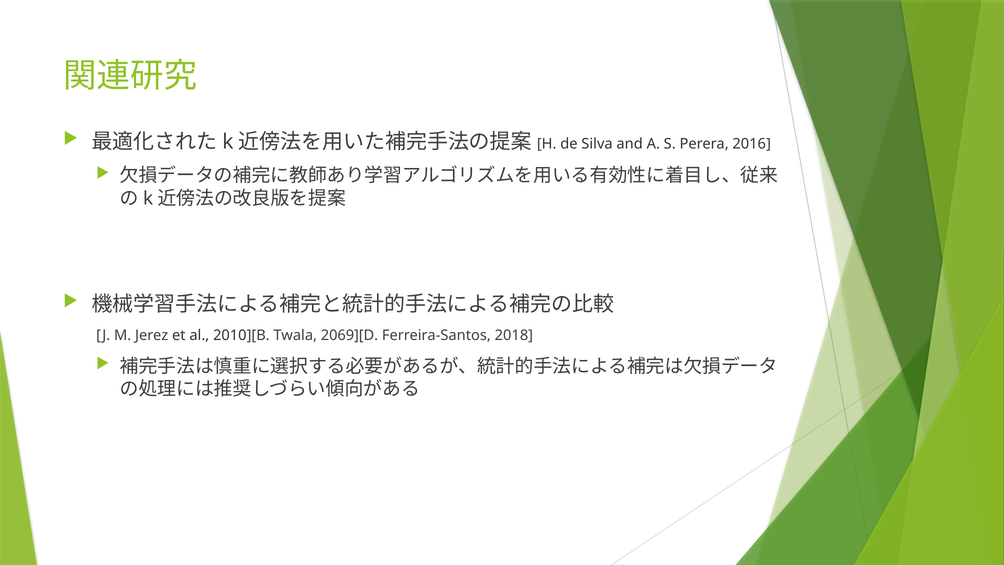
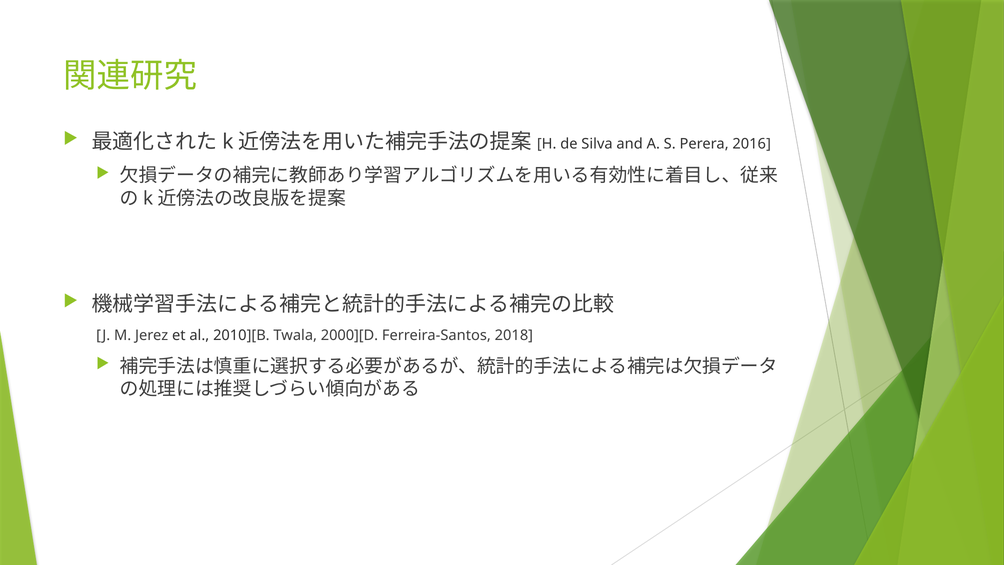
2069][D: 2069][D -> 2000][D
